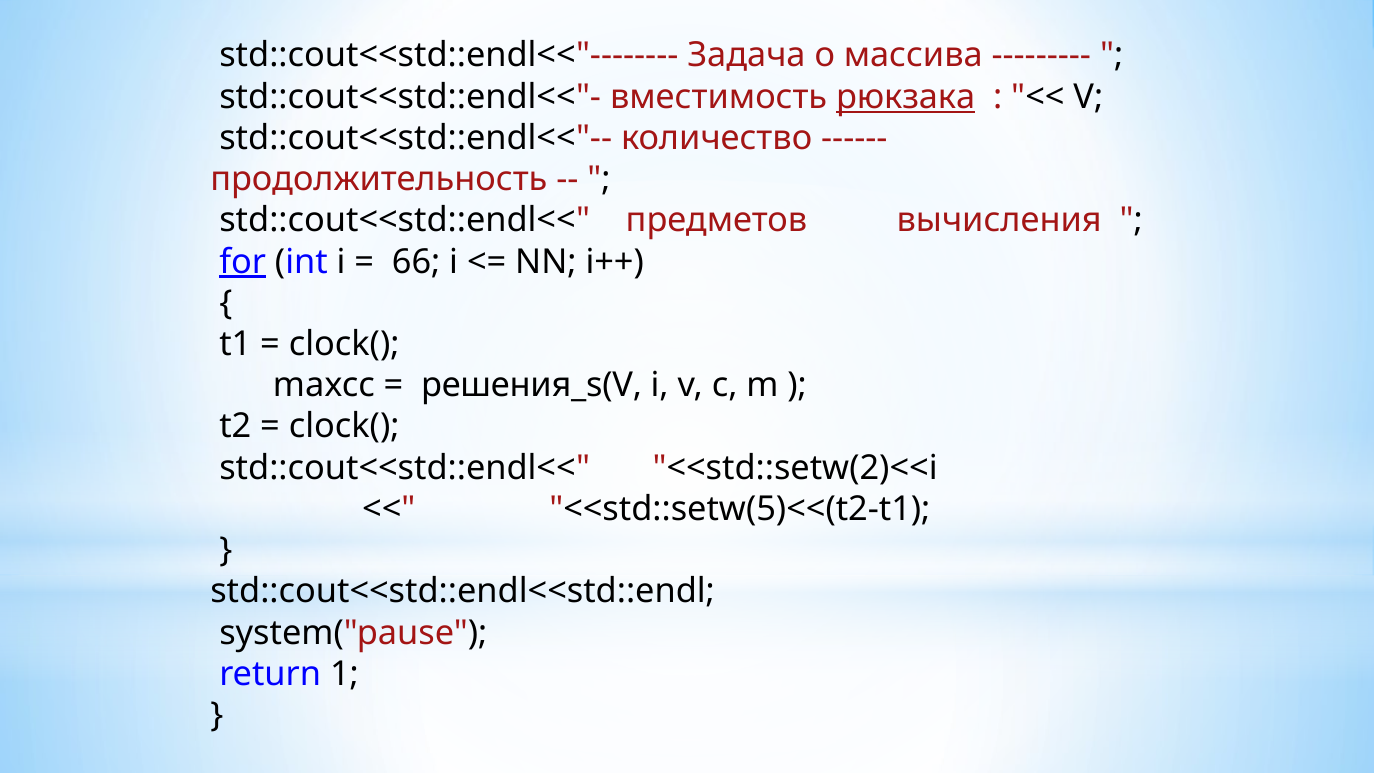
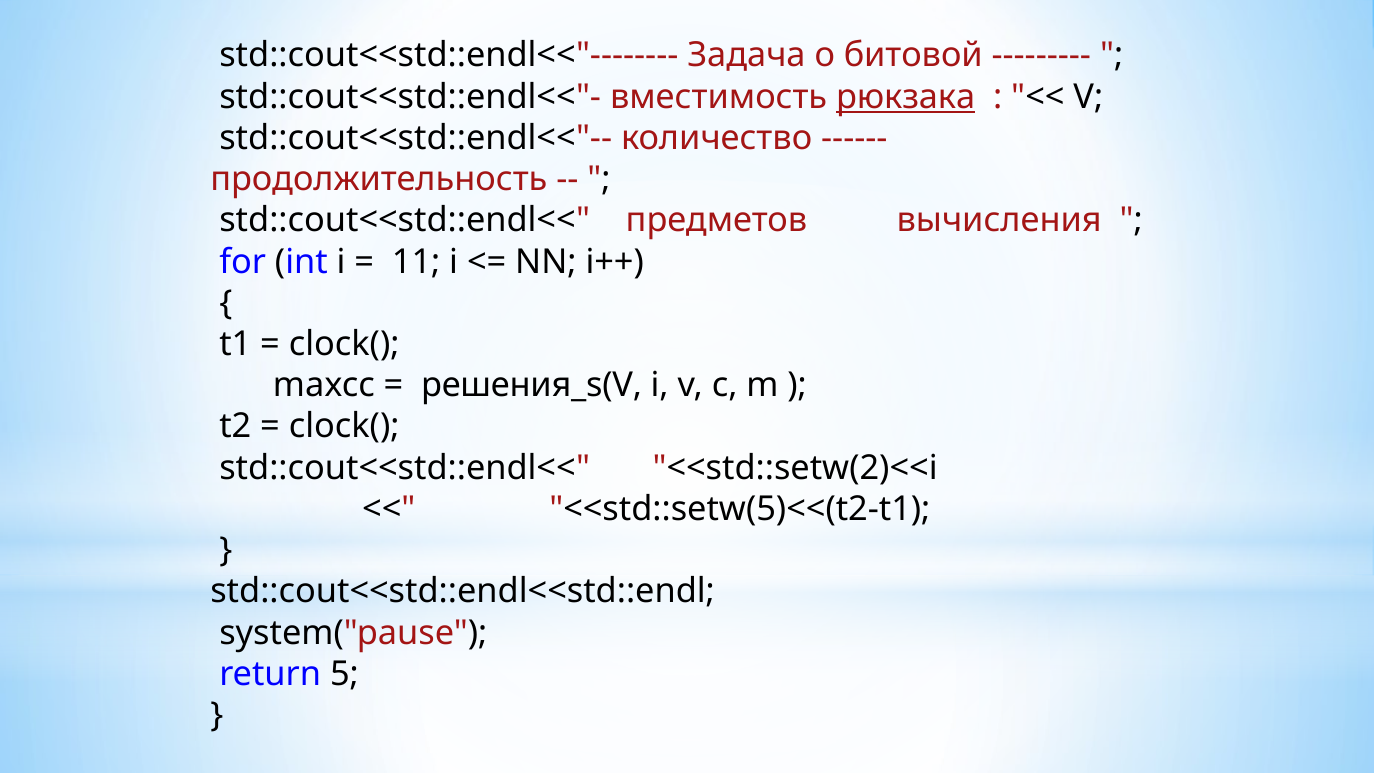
массива: массива -> битовой
for underline: present -> none
66: 66 -> 11
1: 1 -> 5
